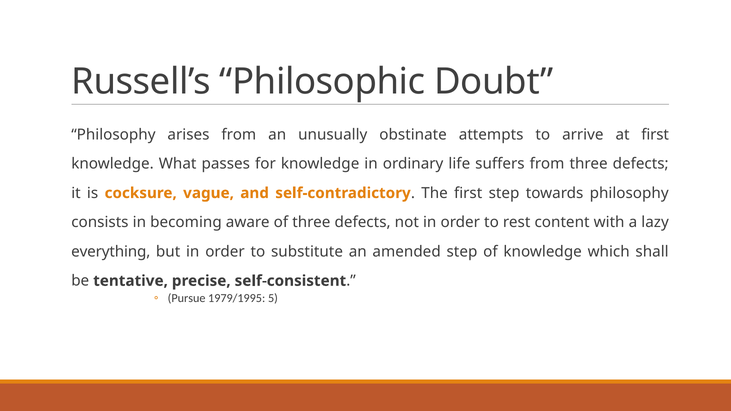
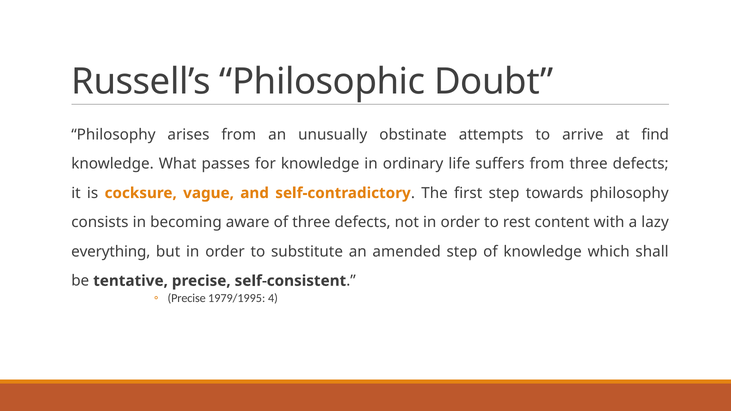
at first: first -> find
Pursue at (187, 299): Pursue -> Precise
5: 5 -> 4
